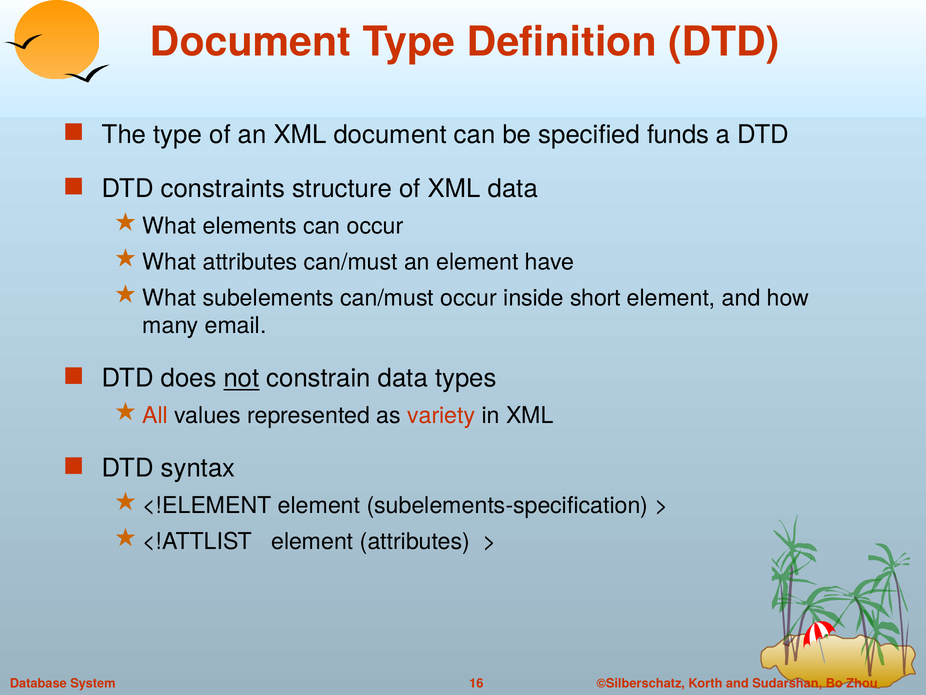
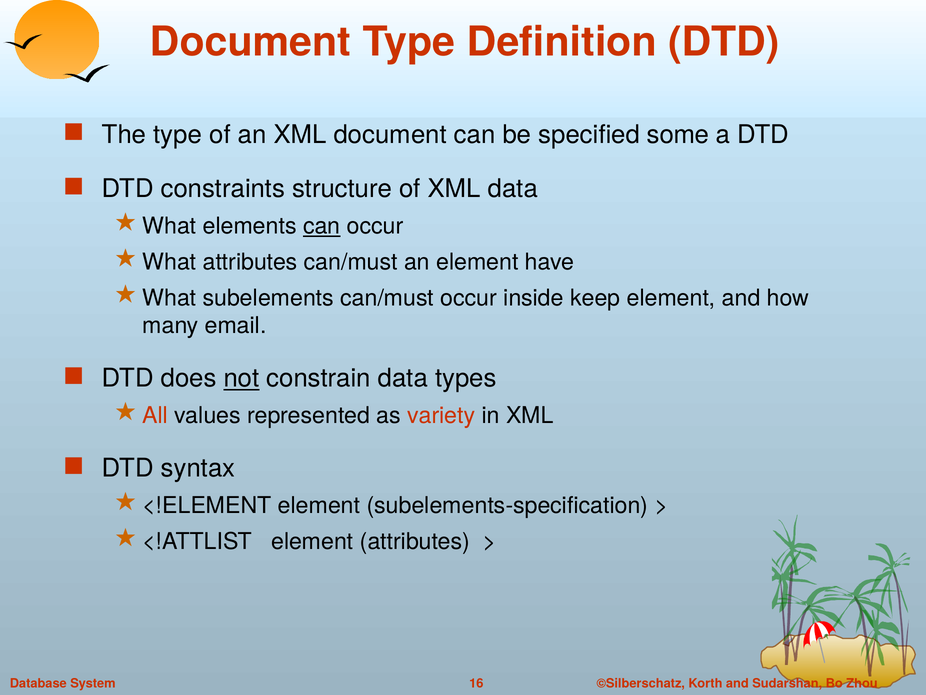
funds: funds -> some
can at (322, 226) underline: none -> present
short: short -> keep
